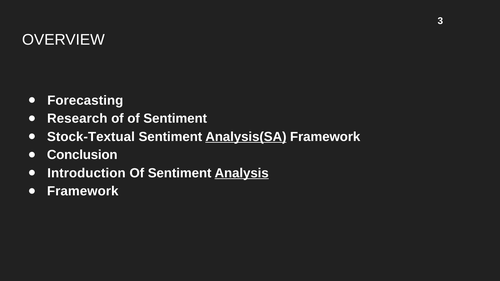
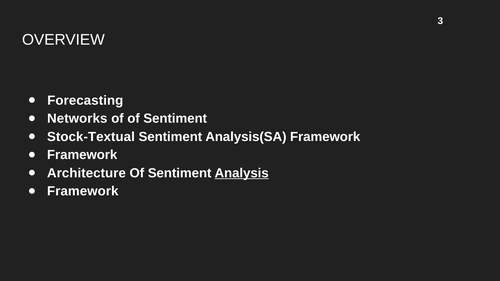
Research: Research -> Networks
Analysis(SA underline: present -> none
Conclusion at (82, 155): Conclusion -> Framework
Introduction: Introduction -> Architecture
